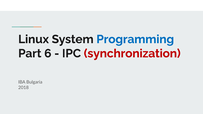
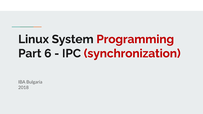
Programming colour: blue -> red
